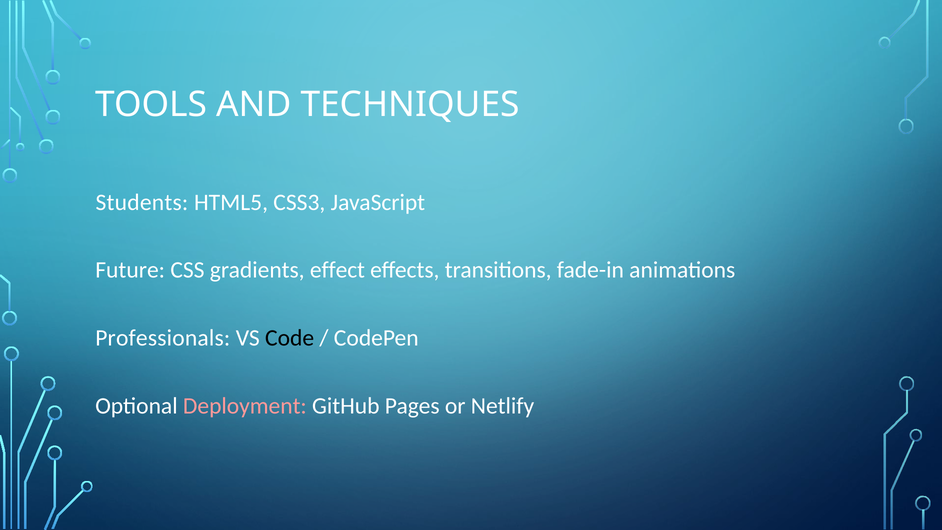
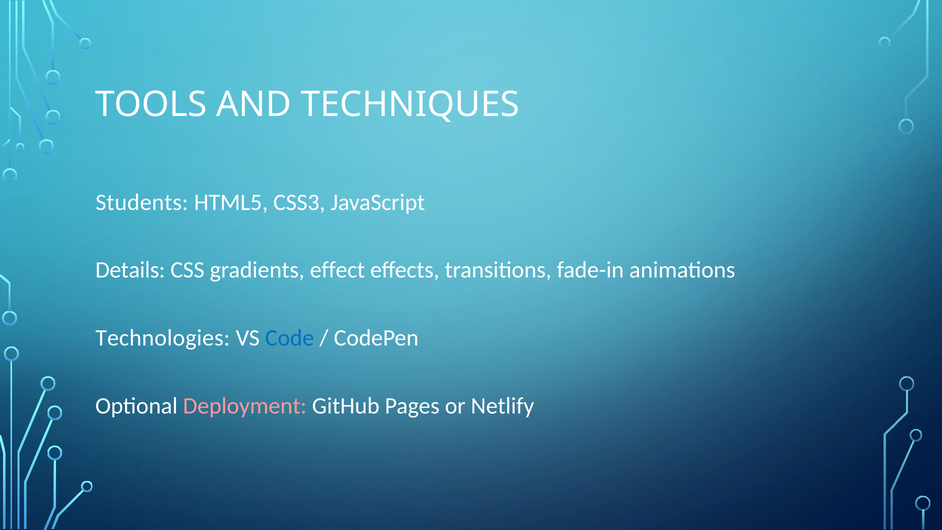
Future: Future -> Details
Professionals: Professionals -> Technologies
Code colour: black -> blue
